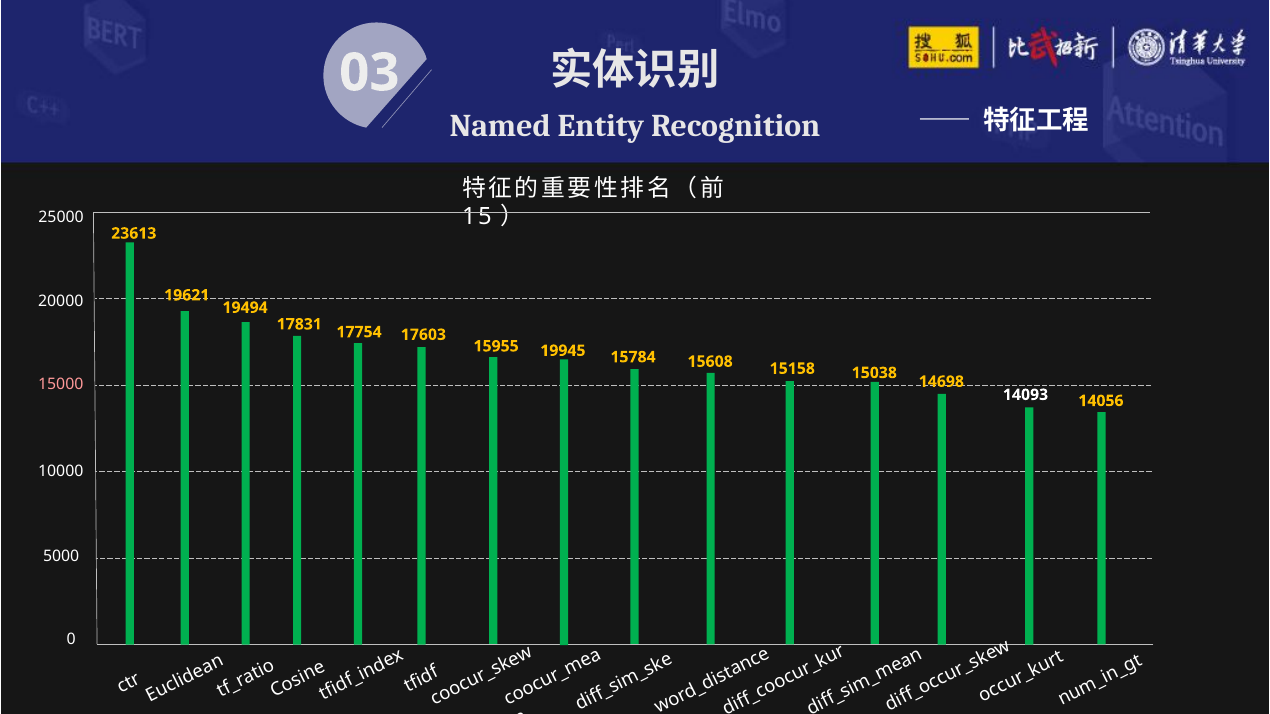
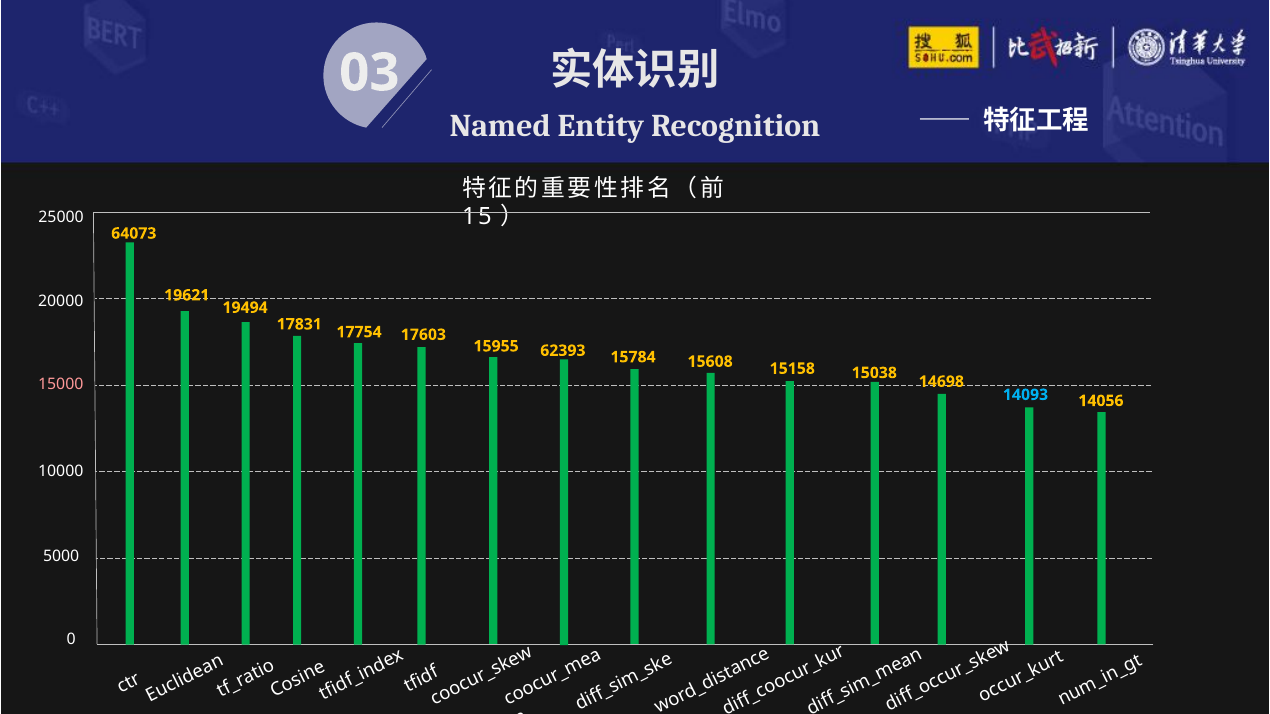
23613: 23613 -> 64073
19945: 19945 -> 62393
14093 colour: white -> light blue
